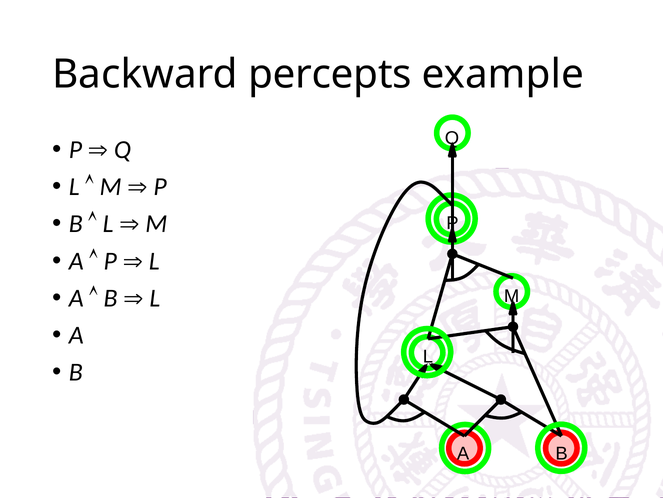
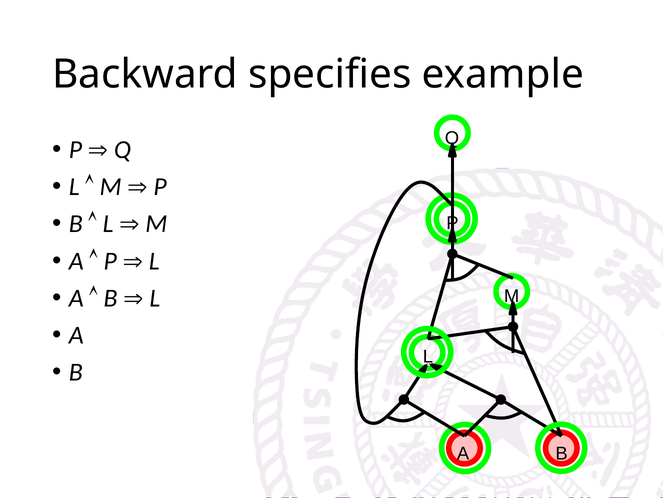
percepts: percepts -> specifies
